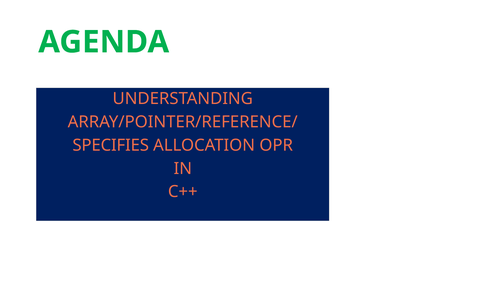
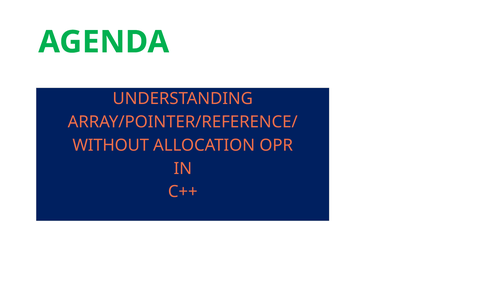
SPECIFIES: SPECIFIES -> WITHOUT
